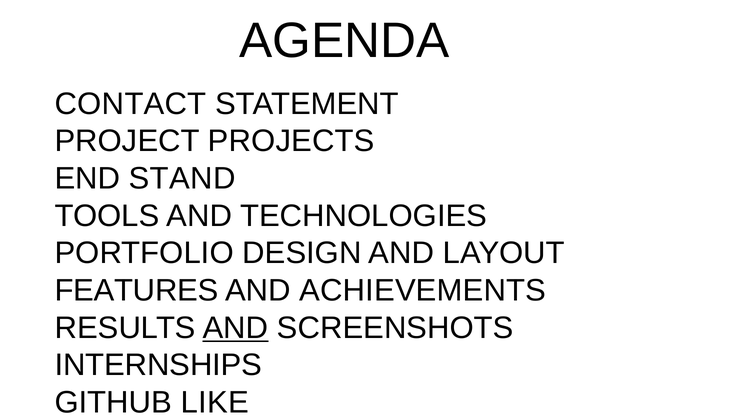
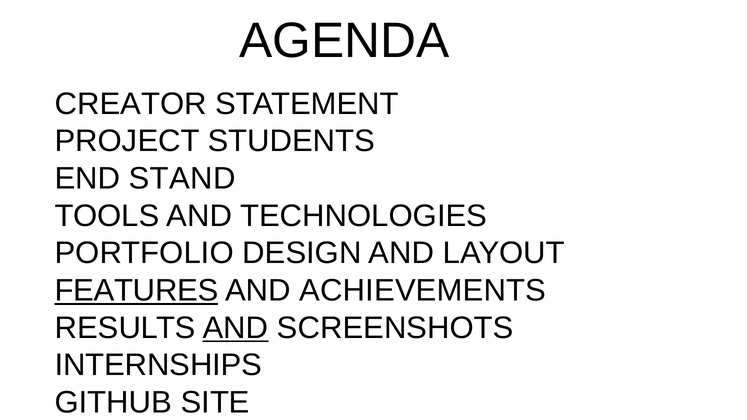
CONTACT: CONTACT -> CREATOR
PROJECTS: PROJECTS -> STUDENTS
FEATURES underline: none -> present
LIKE: LIKE -> SITE
